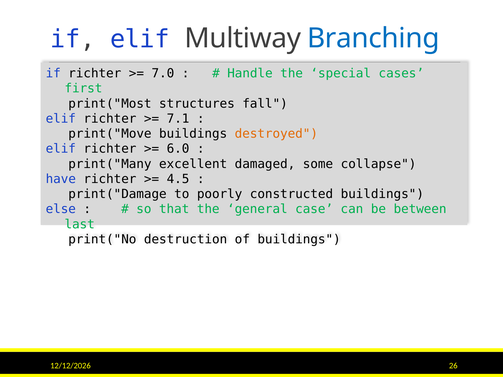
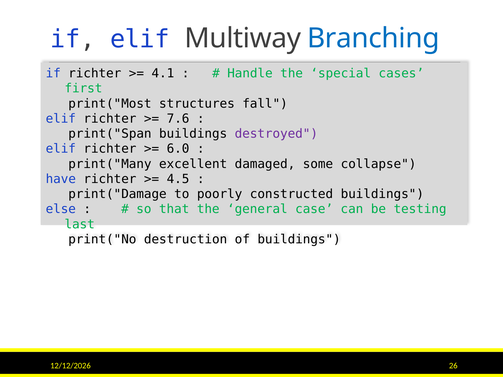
7.0: 7.0 -> 4.1
7.1: 7.1 -> 7.6
print("Move: print("Move -> print("Span
destroyed colour: orange -> purple
between: between -> testing
